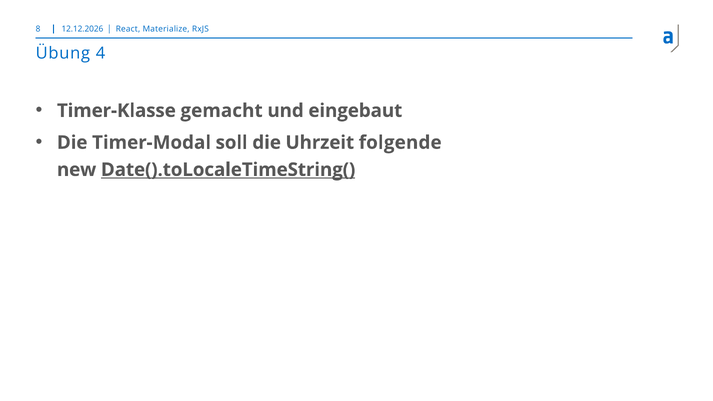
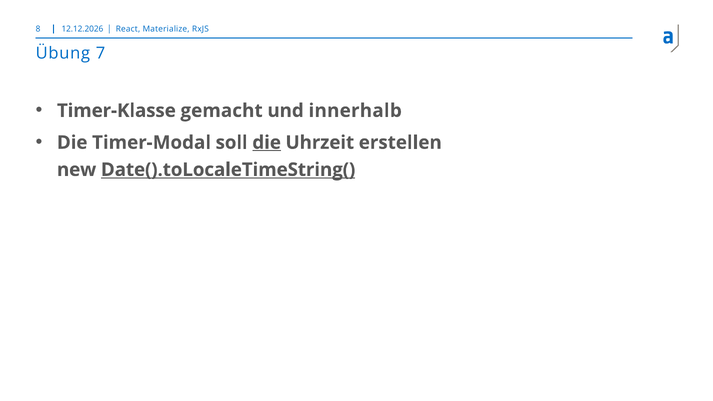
4: 4 -> 7
eingebaut: eingebaut -> innerhalb
die at (267, 143) underline: none -> present
folgende: folgende -> erstellen
